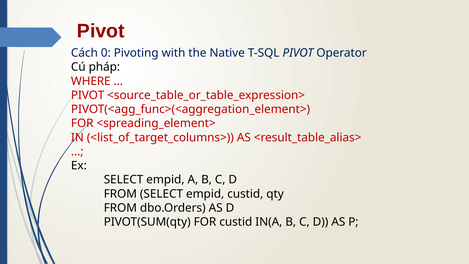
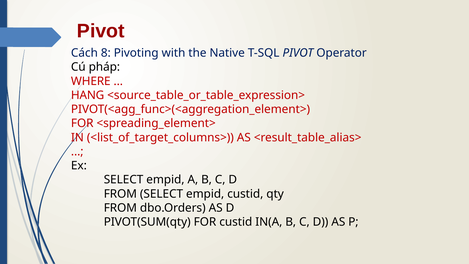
0: 0 -> 8
PIVOT at (88, 95): PIVOT -> HANG
